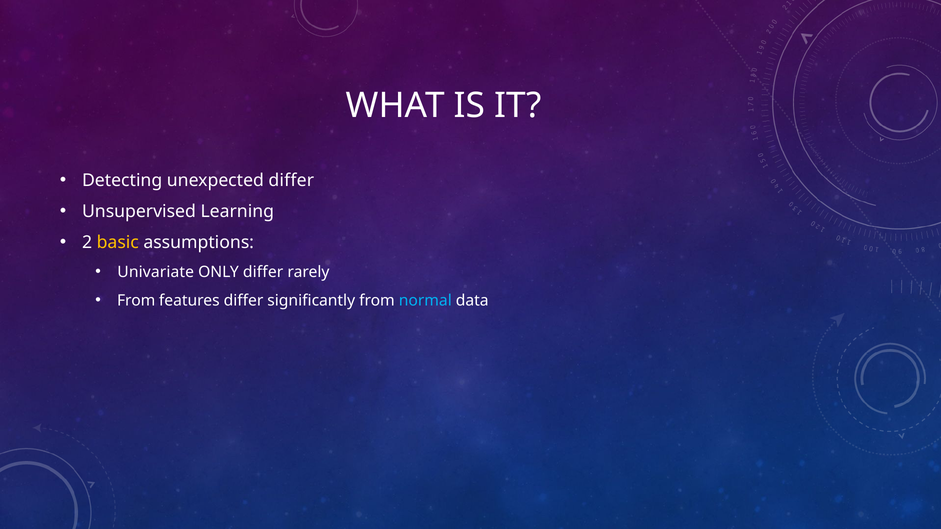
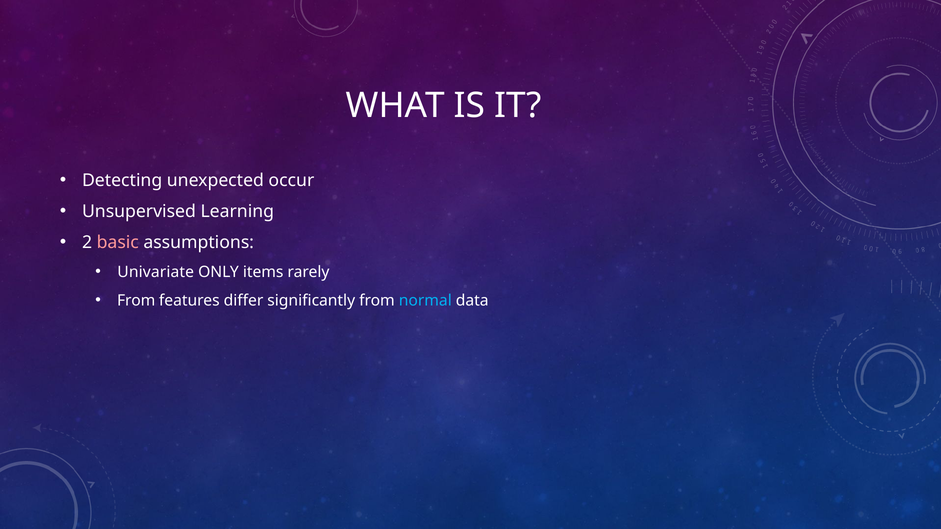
unexpected differ: differ -> occur
basic colour: yellow -> pink
ONLY differ: differ -> items
